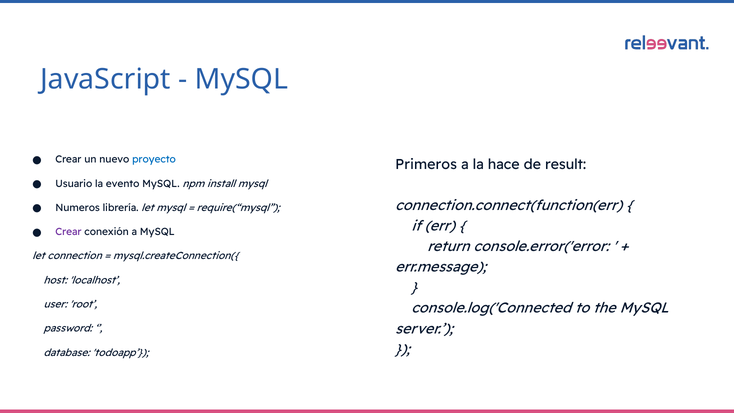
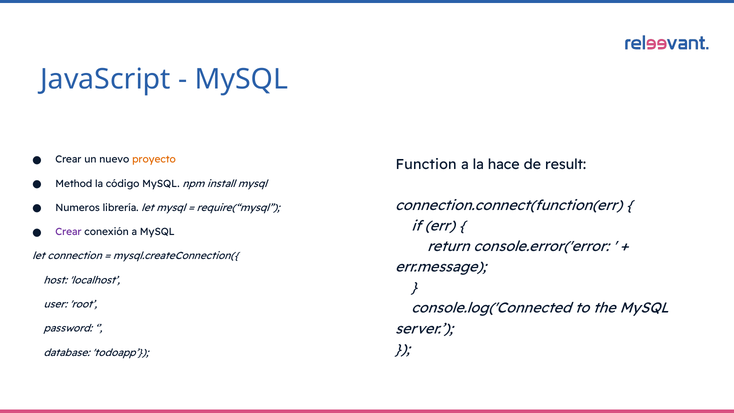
proyecto colour: blue -> orange
Primeros: Primeros -> Function
Usuario: Usuario -> Method
evento: evento -> código
